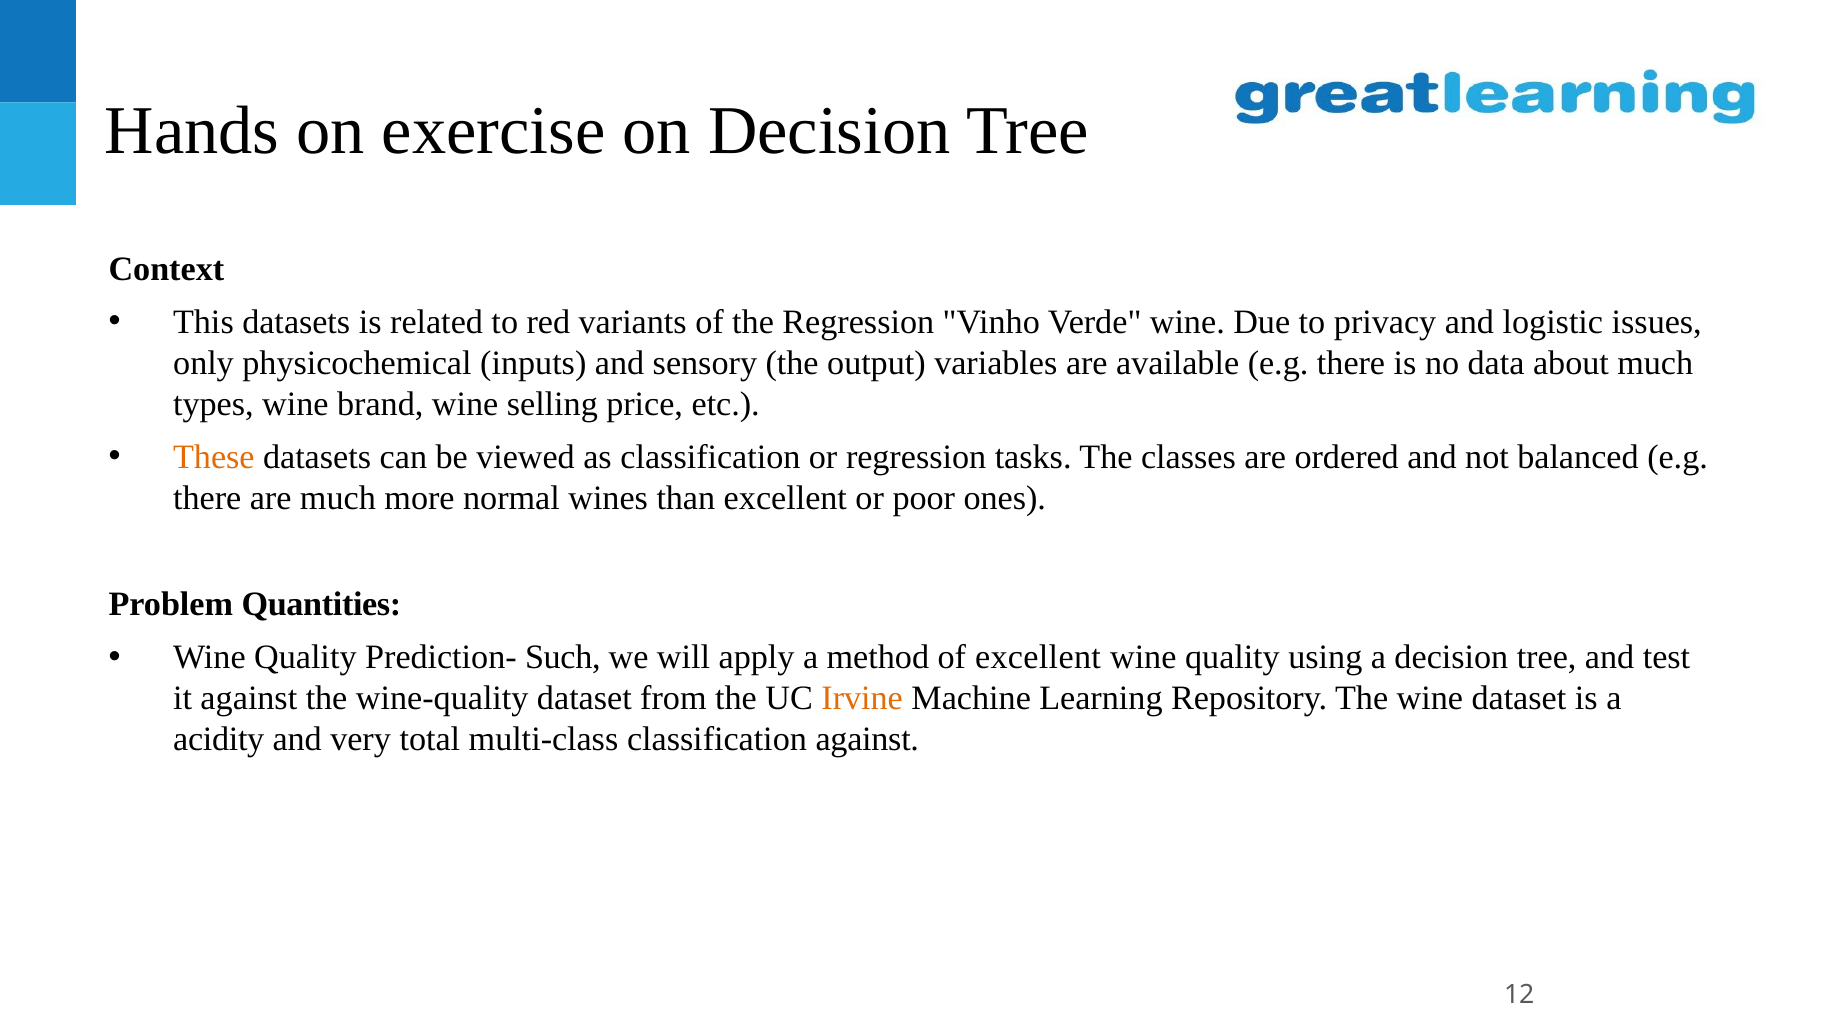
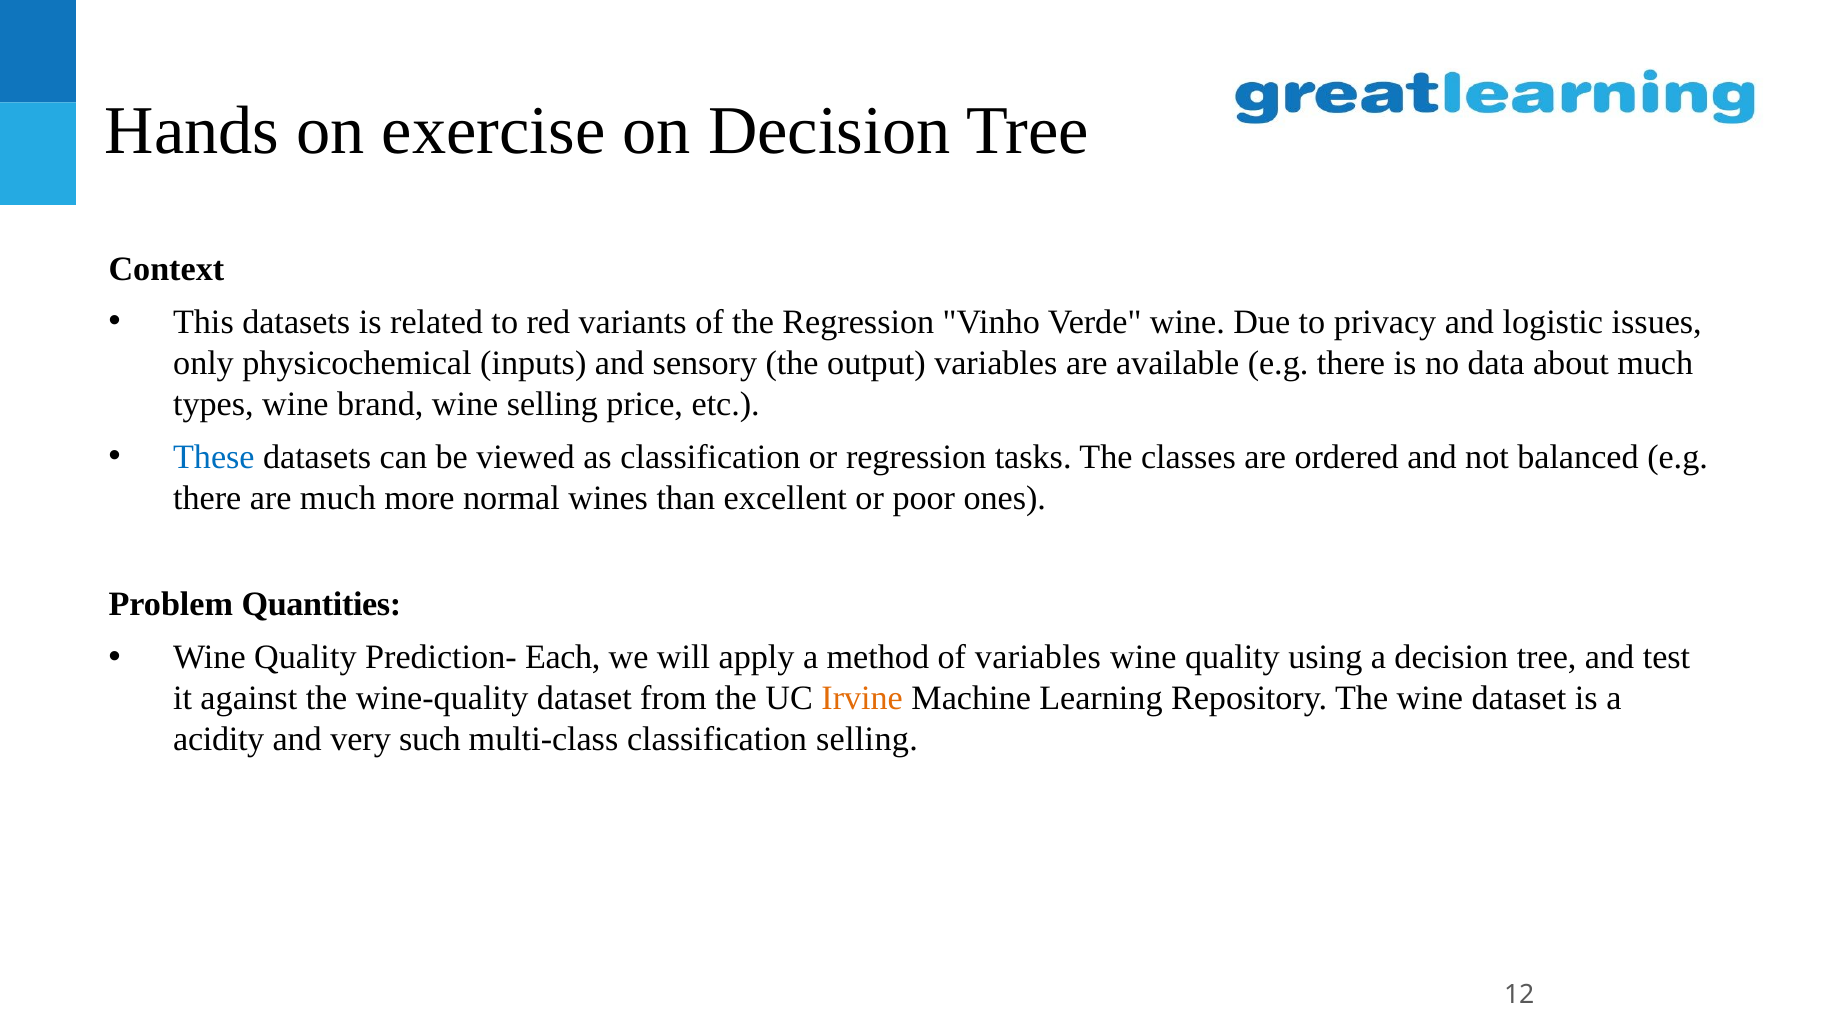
These colour: orange -> blue
Such: Such -> Each
of excellent: excellent -> variables
total: total -> such
classification against: against -> selling
